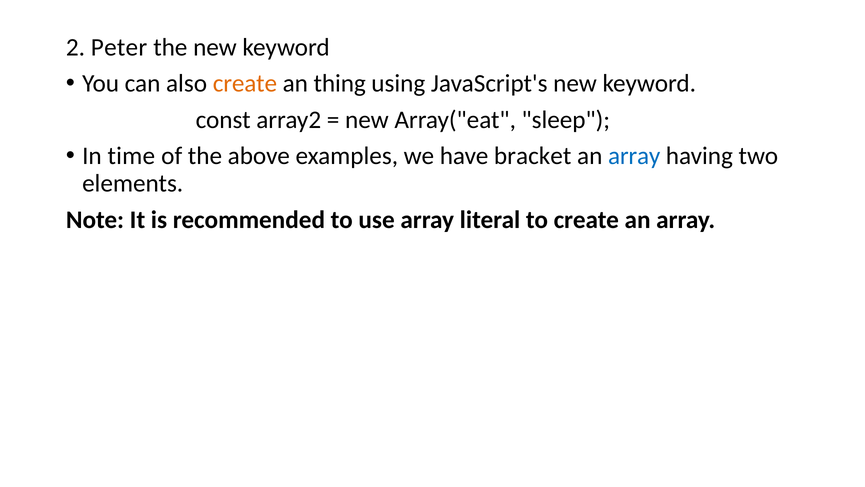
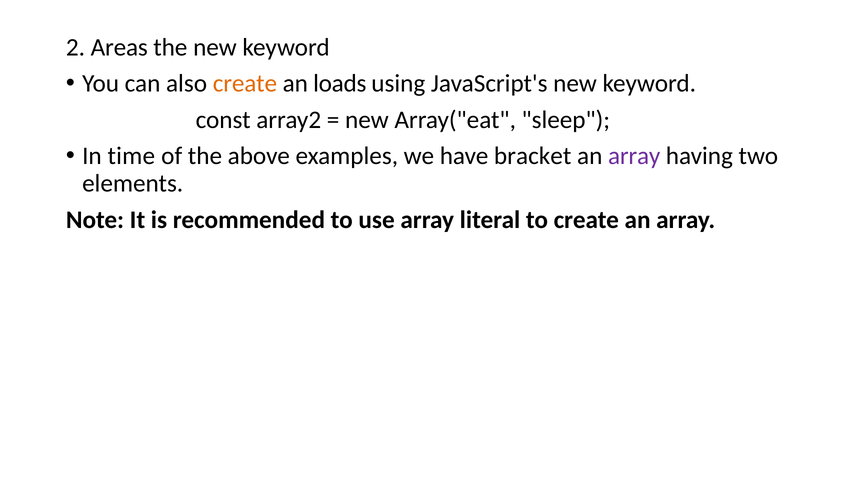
Peter: Peter -> Areas
thing: thing -> loads
array at (634, 156) colour: blue -> purple
